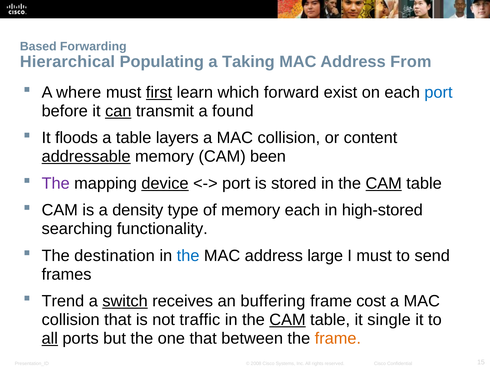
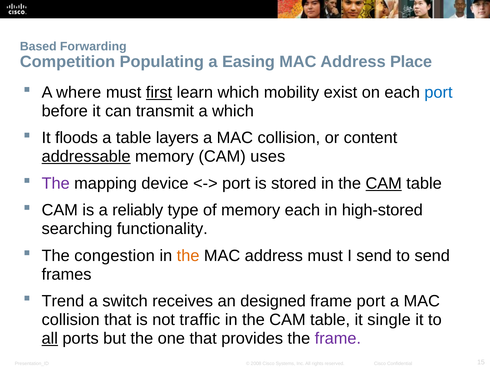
Hierarchical: Hierarchical -> Competition
Taking: Taking -> Easing
From: From -> Place
forward: forward -> mobility
can underline: present -> none
a found: found -> which
been: been -> uses
device underline: present -> none
density: density -> reliably
destination: destination -> congestion
the at (188, 255) colour: blue -> orange
address large: large -> must
I must: must -> send
switch underline: present -> none
buffering: buffering -> designed
frame cost: cost -> port
CAM at (287, 319) underline: present -> none
between: between -> provides
frame at (338, 338) colour: orange -> purple
